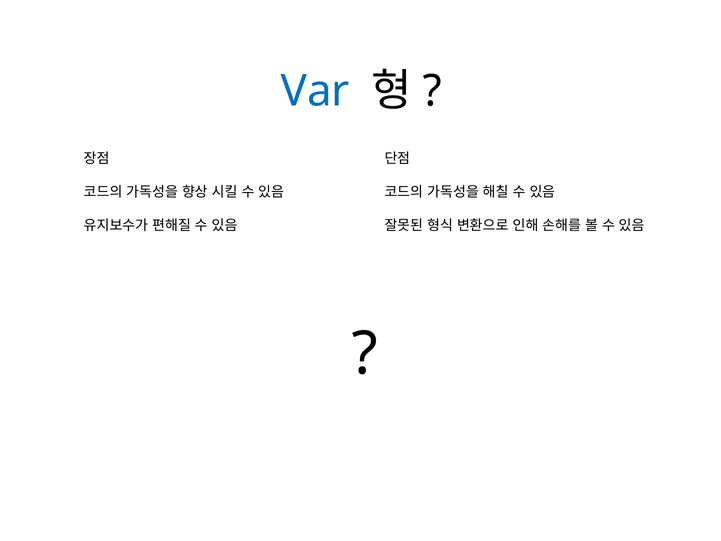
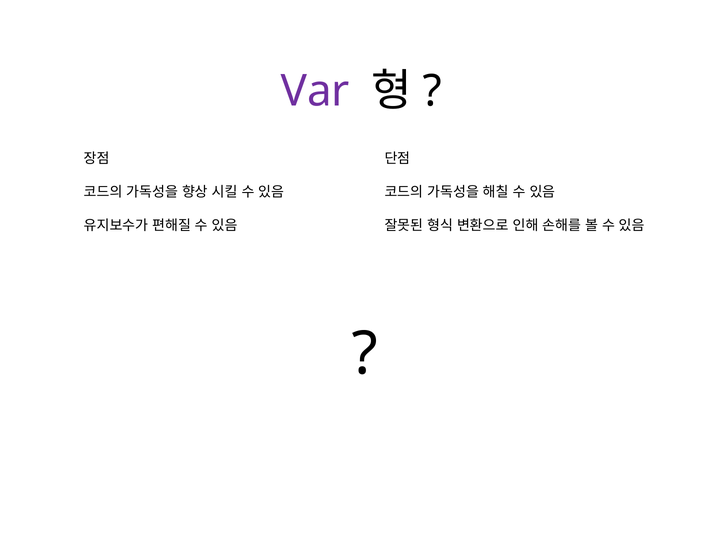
Var colour: blue -> purple
